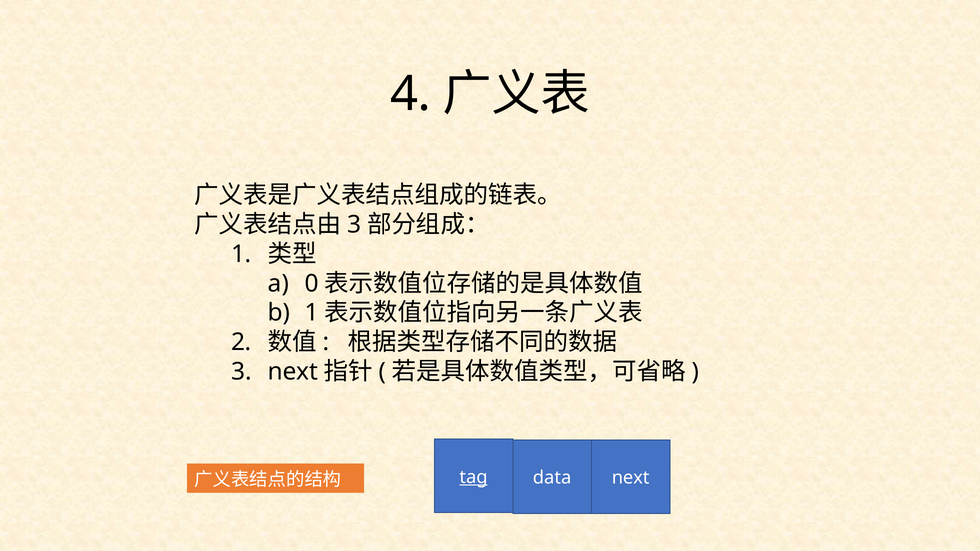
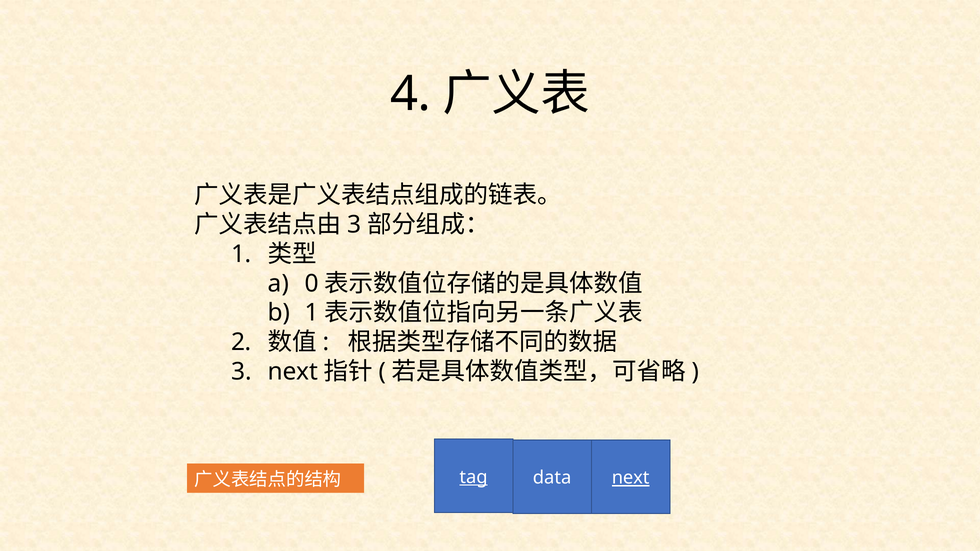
next at (631, 478) underline: none -> present
